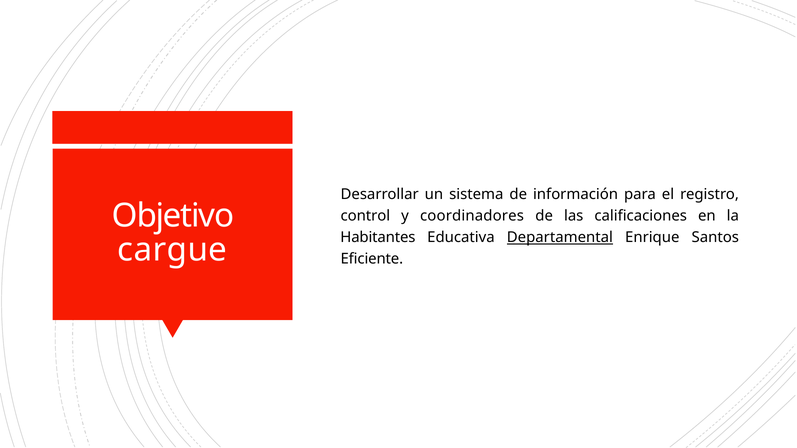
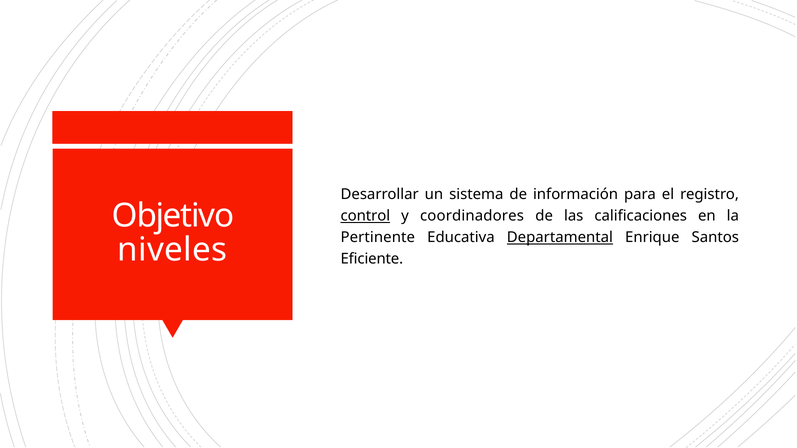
control underline: none -> present
Habitantes: Habitantes -> Pertinente
cargue: cargue -> niveles
